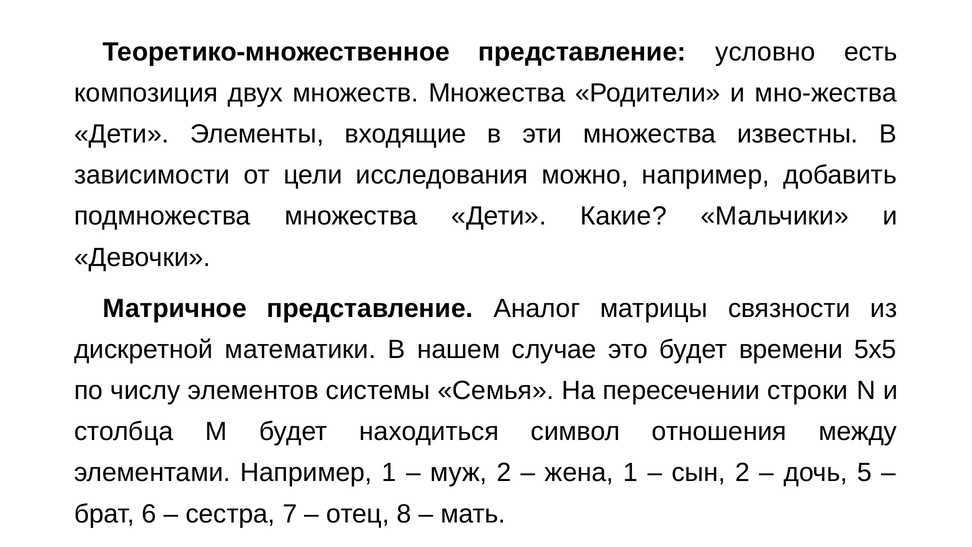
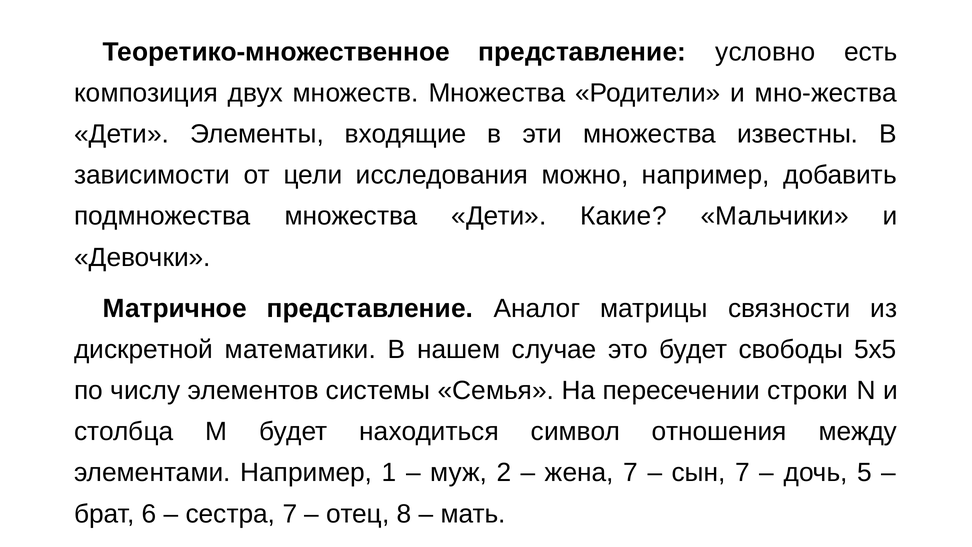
времени: времени -> свободы
жена 1: 1 -> 7
сын 2: 2 -> 7
